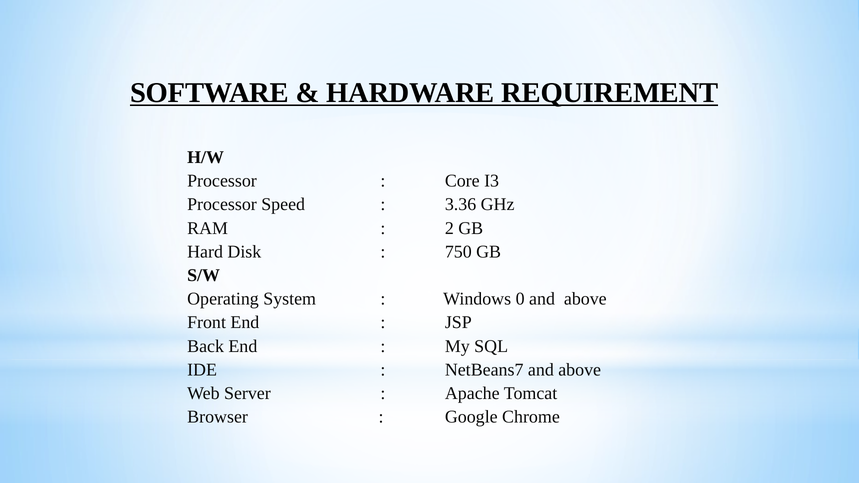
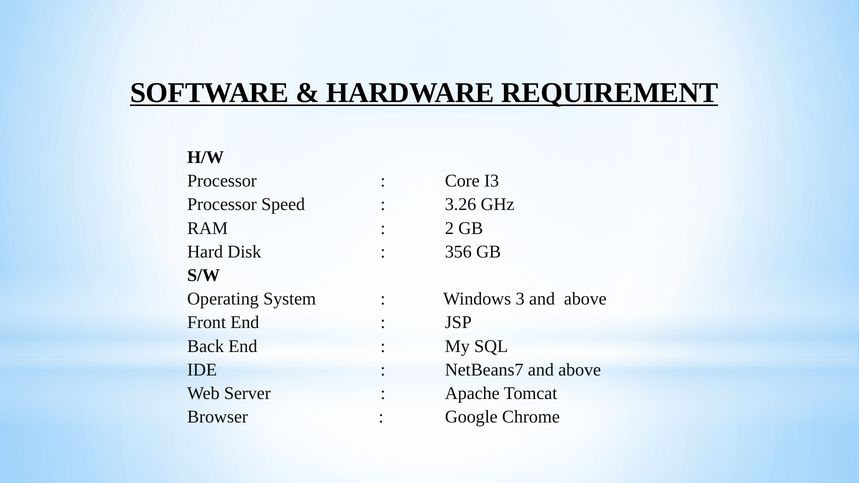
3.36: 3.36 -> 3.26
750: 750 -> 356
0: 0 -> 3
